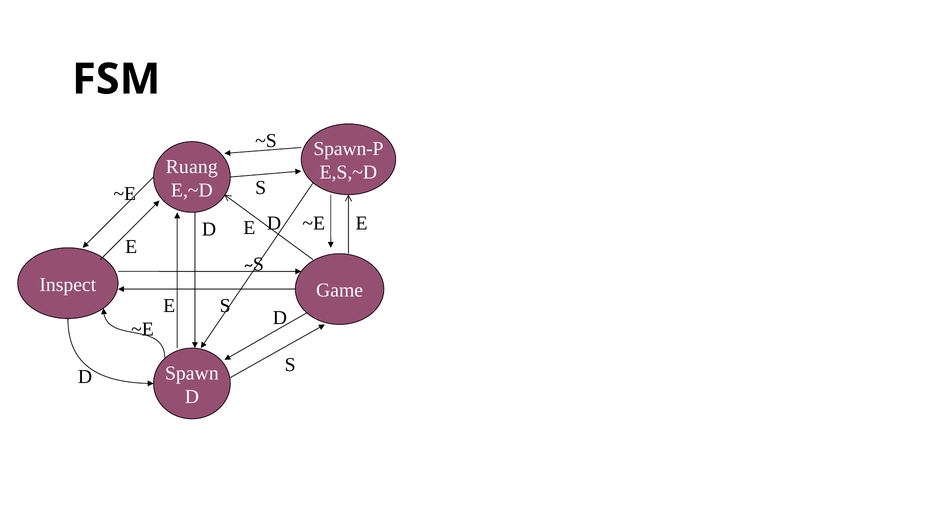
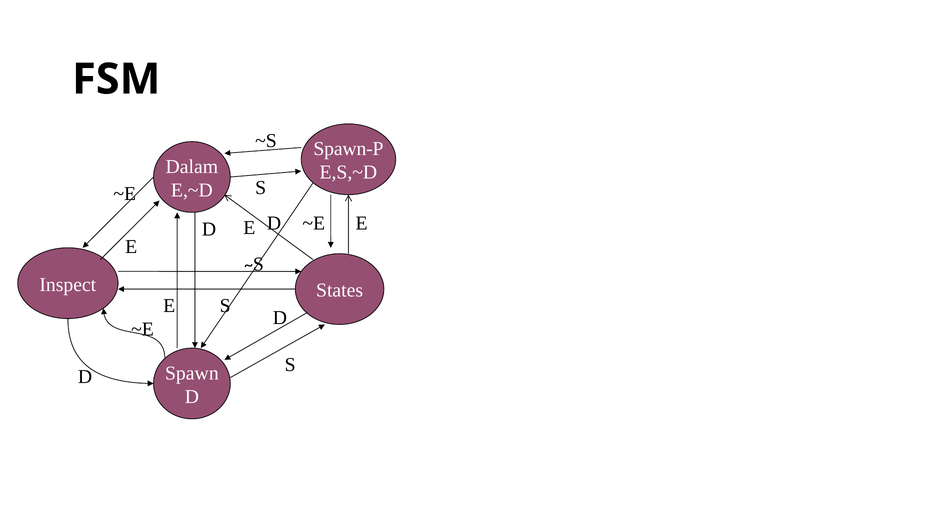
Ruang: Ruang -> Dalam
Game: Game -> States
